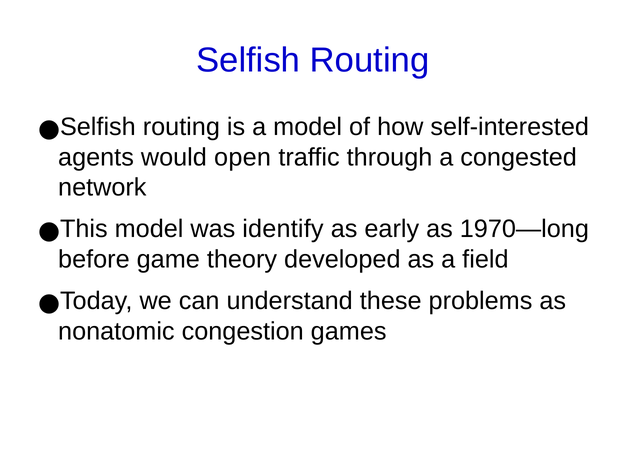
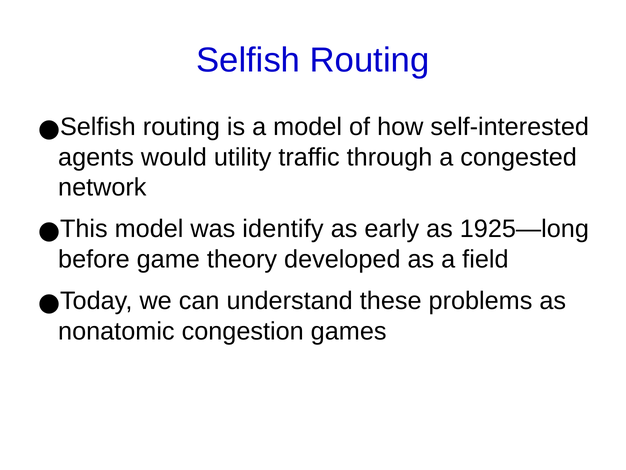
open: open -> utility
1970—long: 1970—long -> 1925—long
